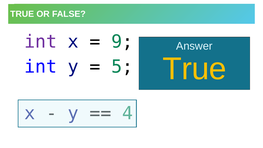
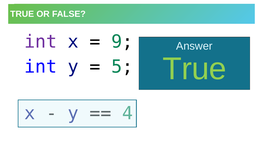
True at (195, 69) colour: yellow -> light green
